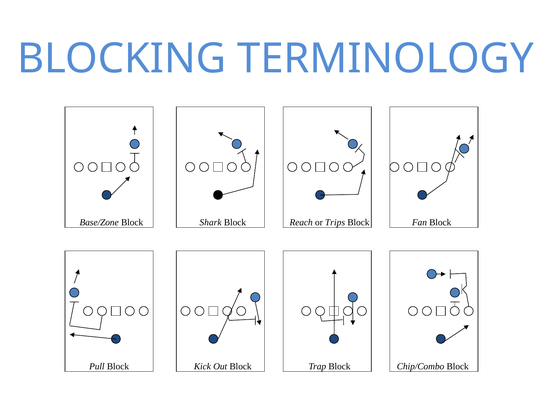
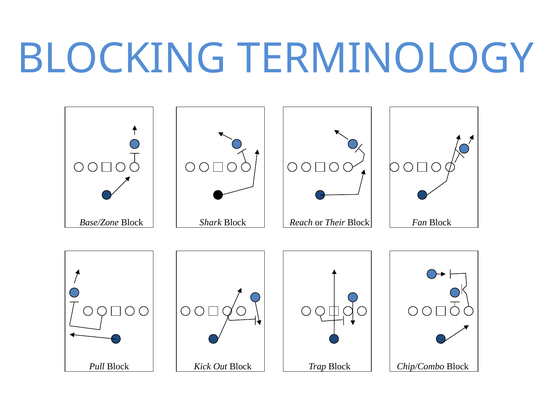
Trips: Trips -> Their
